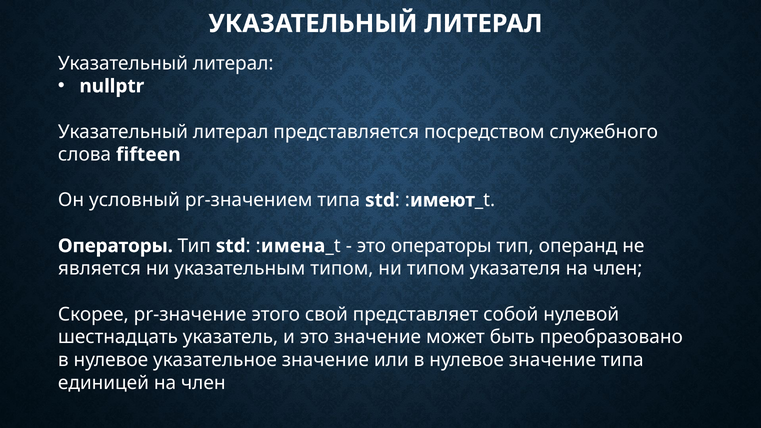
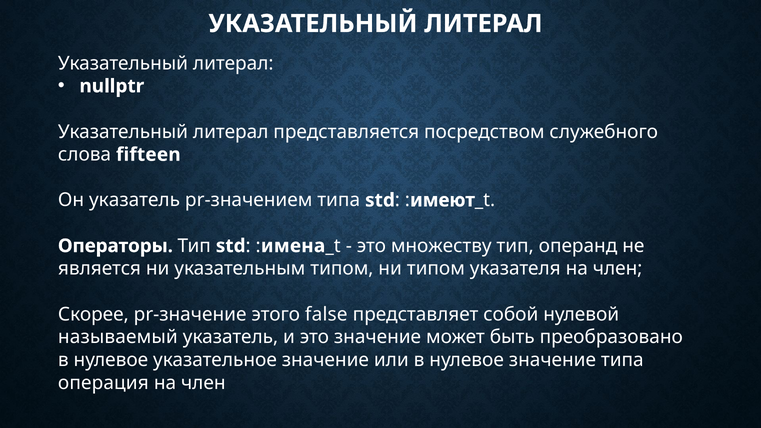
Он условный: условный -> указатель
это операторы: операторы -> множеству
свой: свой -> false
шестнадцать: шестнадцать -> называемый
единицей: единицей -> операция
